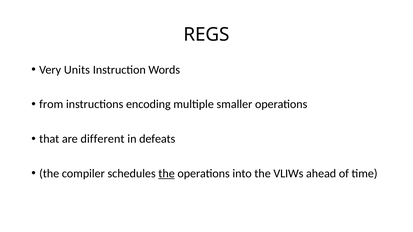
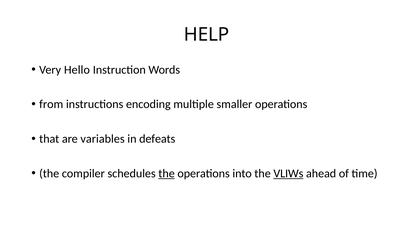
REGS: REGS -> HELP
Units: Units -> Hello
different: different -> variables
VLIWs underline: none -> present
